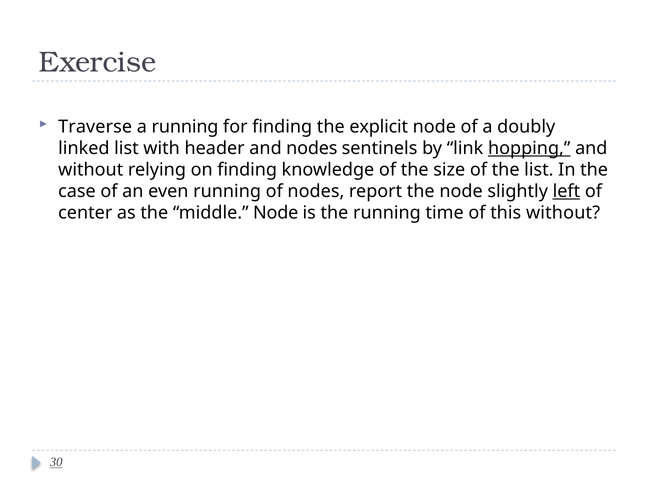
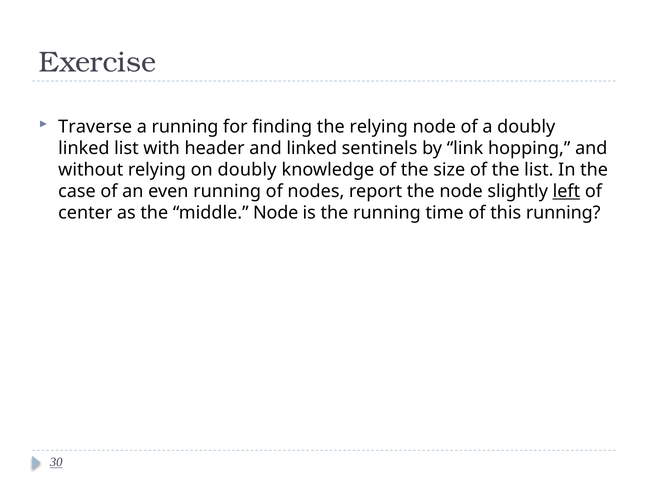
the explicit: explicit -> relying
and nodes: nodes -> linked
hopping underline: present -> none
on finding: finding -> doubly
this without: without -> running
